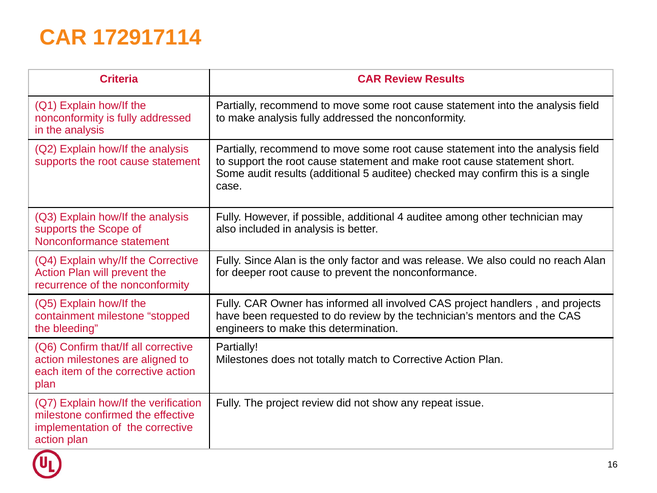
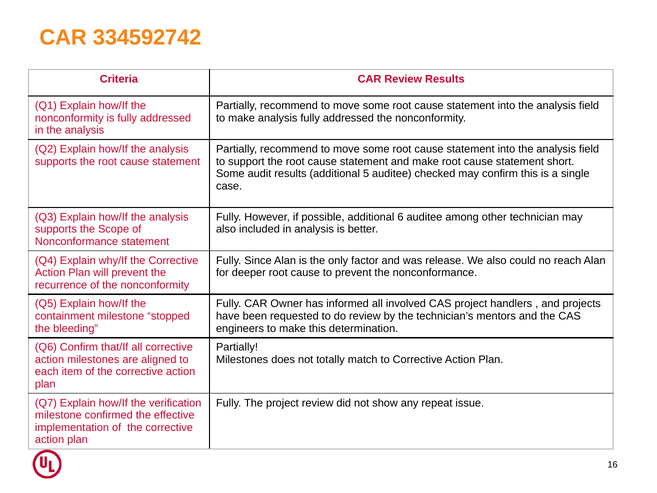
172917114: 172917114 -> 334592742
4: 4 -> 6
